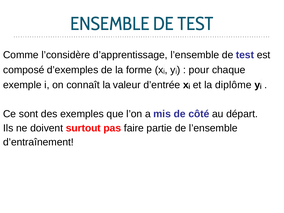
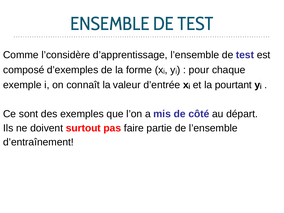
diplôme: diplôme -> pourtant
